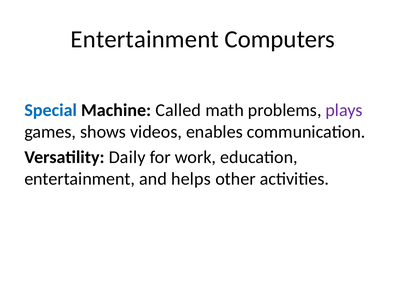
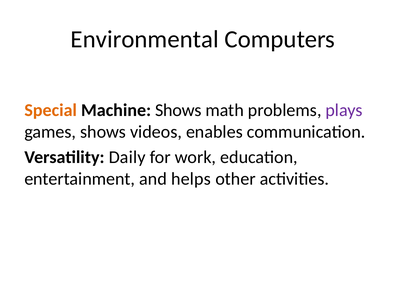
Entertainment at (145, 39): Entertainment -> Environmental
Special colour: blue -> orange
Machine Called: Called -> Shows
